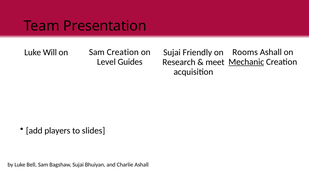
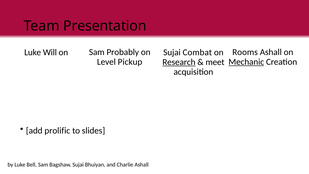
Sam Creation: Creation -> Probably
Friendly: Friendly -> Combat
Guides: Guides -> Pickup
Research underline: none -> present
players: players -> prolific
